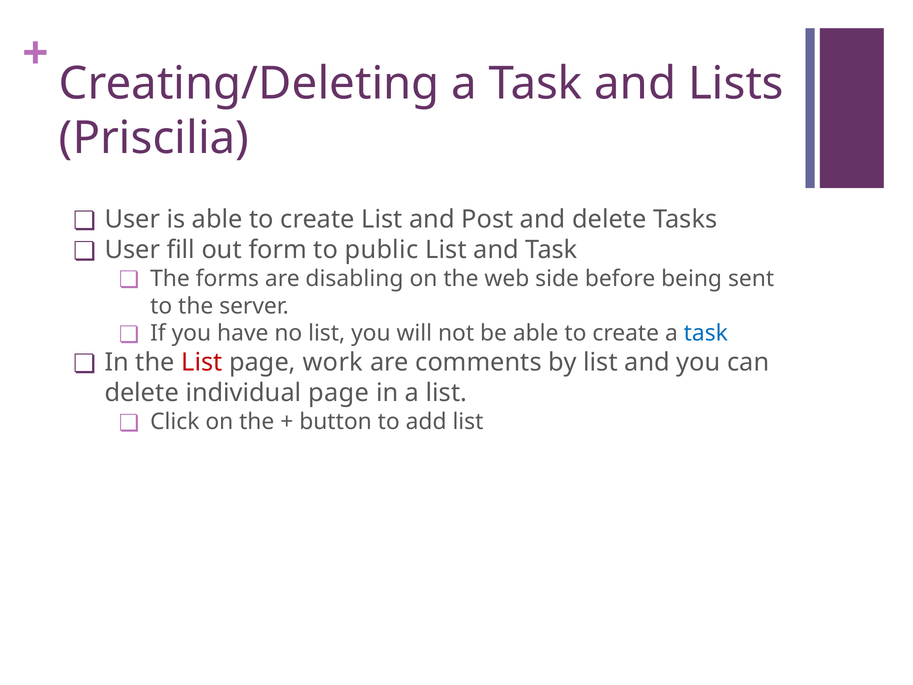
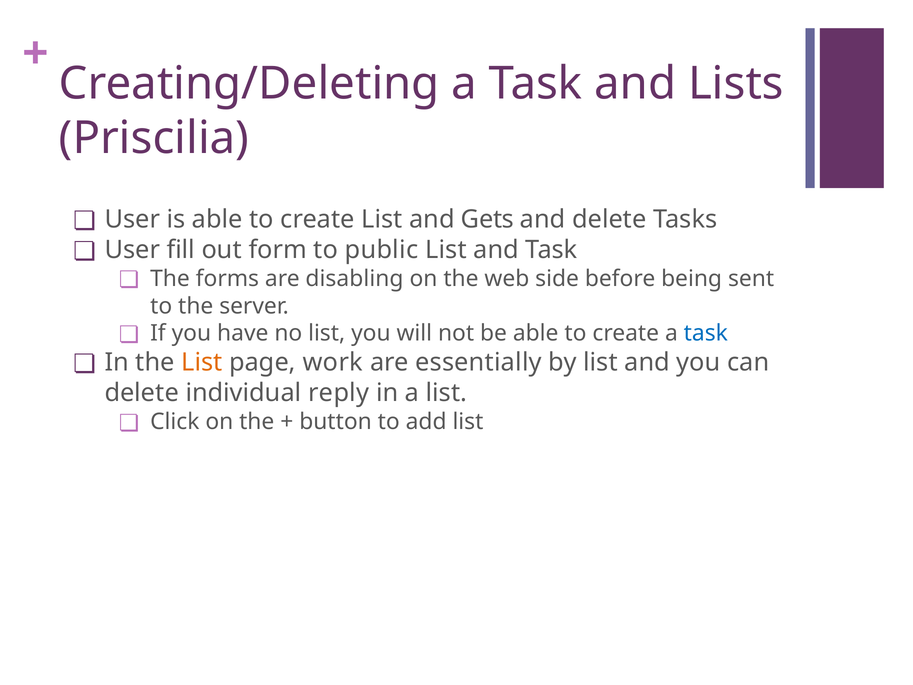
Post: Post -> Gets
List at (202, 362) colour: red -> orange
comments: comments -> essentially
individual page: page -> reply
